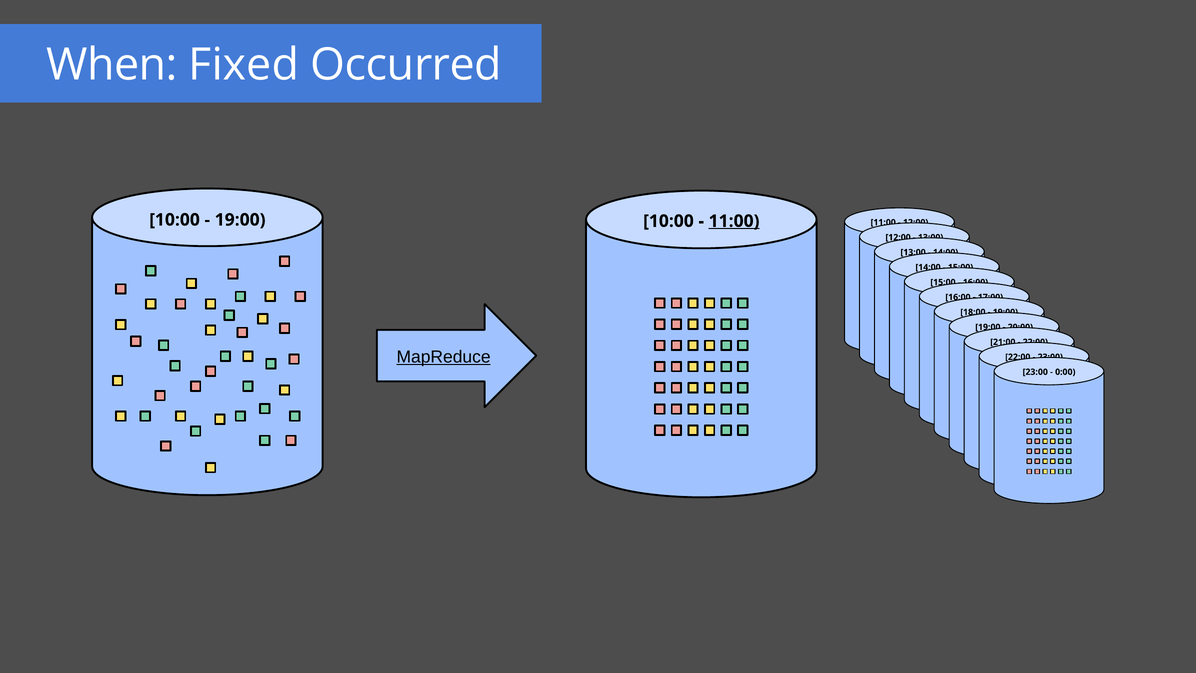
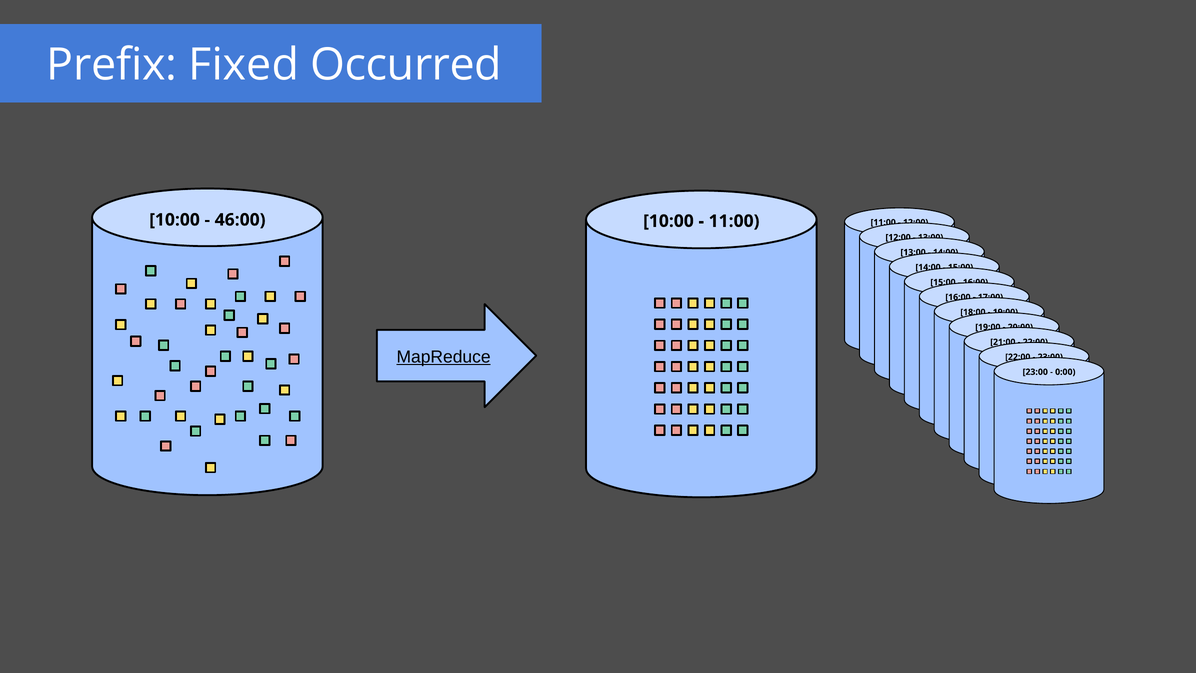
When: When -> Prefix
19:00 at (240, 220): 19:00 -> 46:00
11:00 at (734, 221) underline: present -> none
